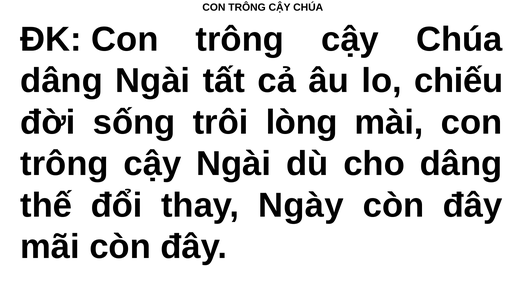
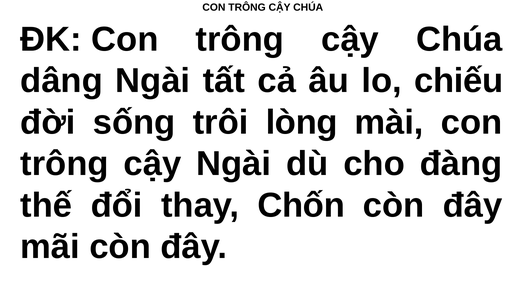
cho dâng: dâng -> đàng
Ngày: Ngày -> Chốn
